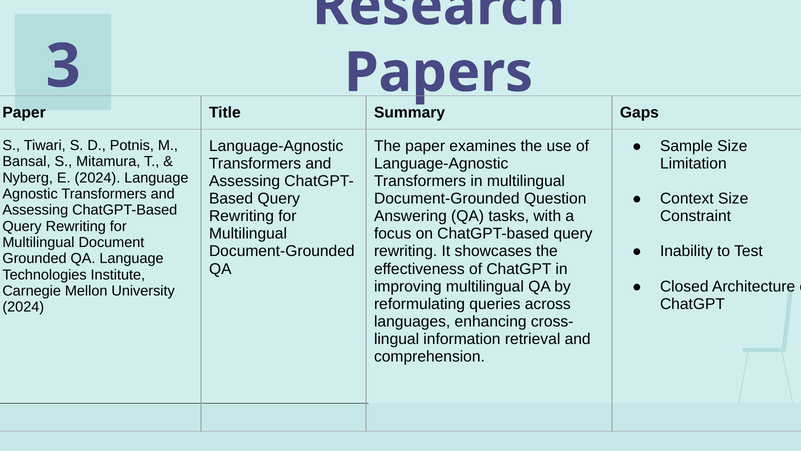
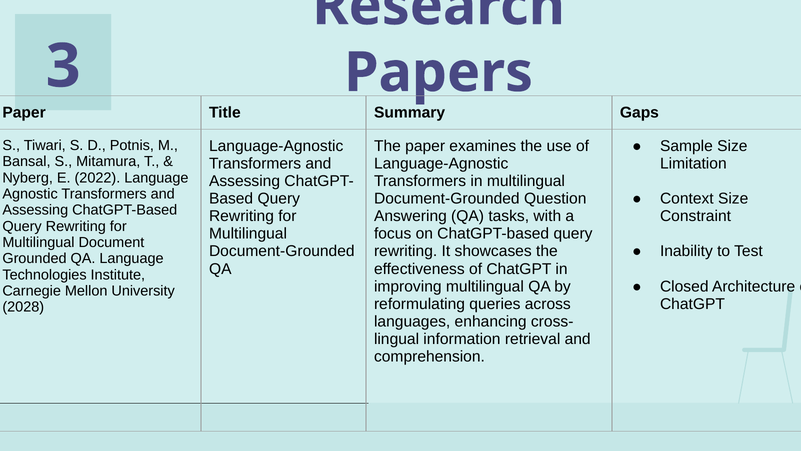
E 2024: 2024 -> 2022
2024 at (23, 307): 2024 -> 2028
